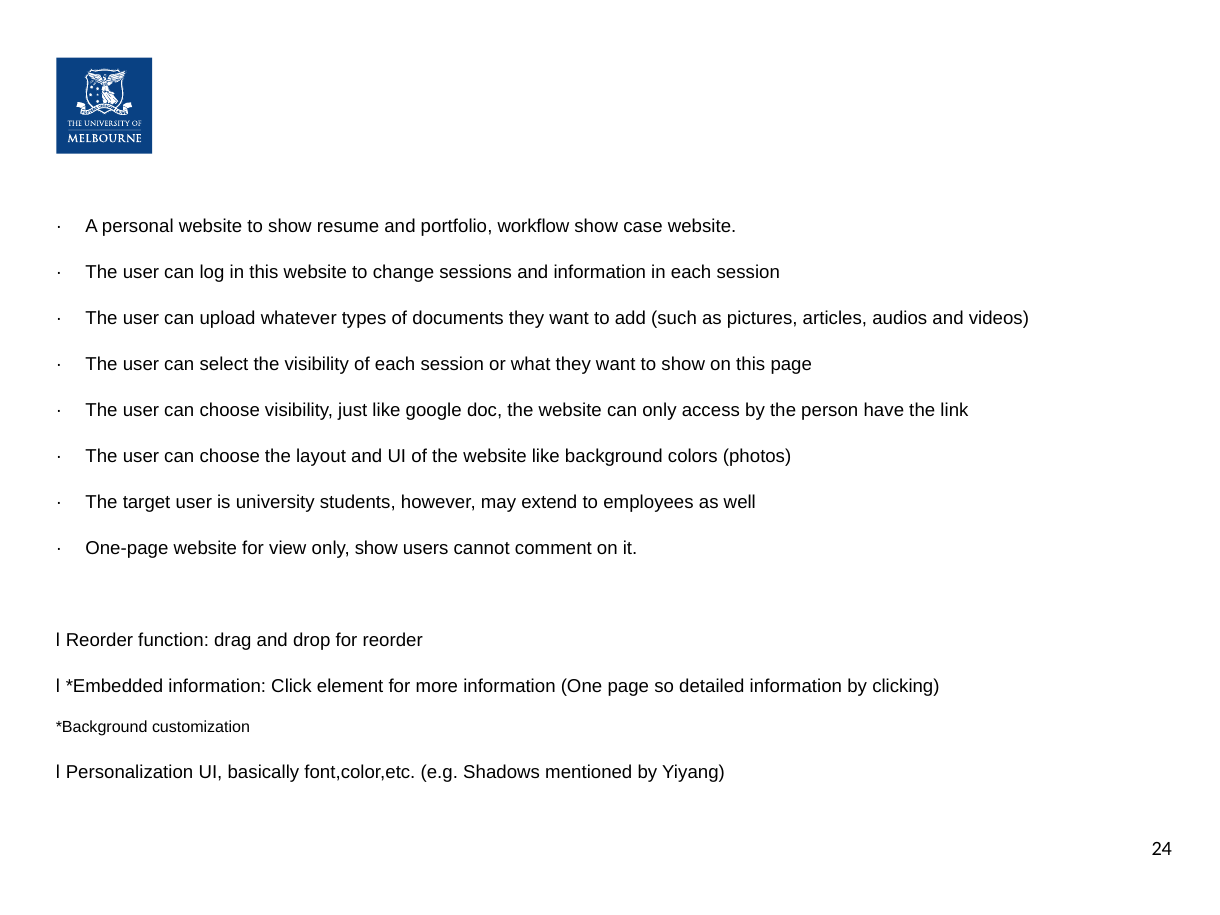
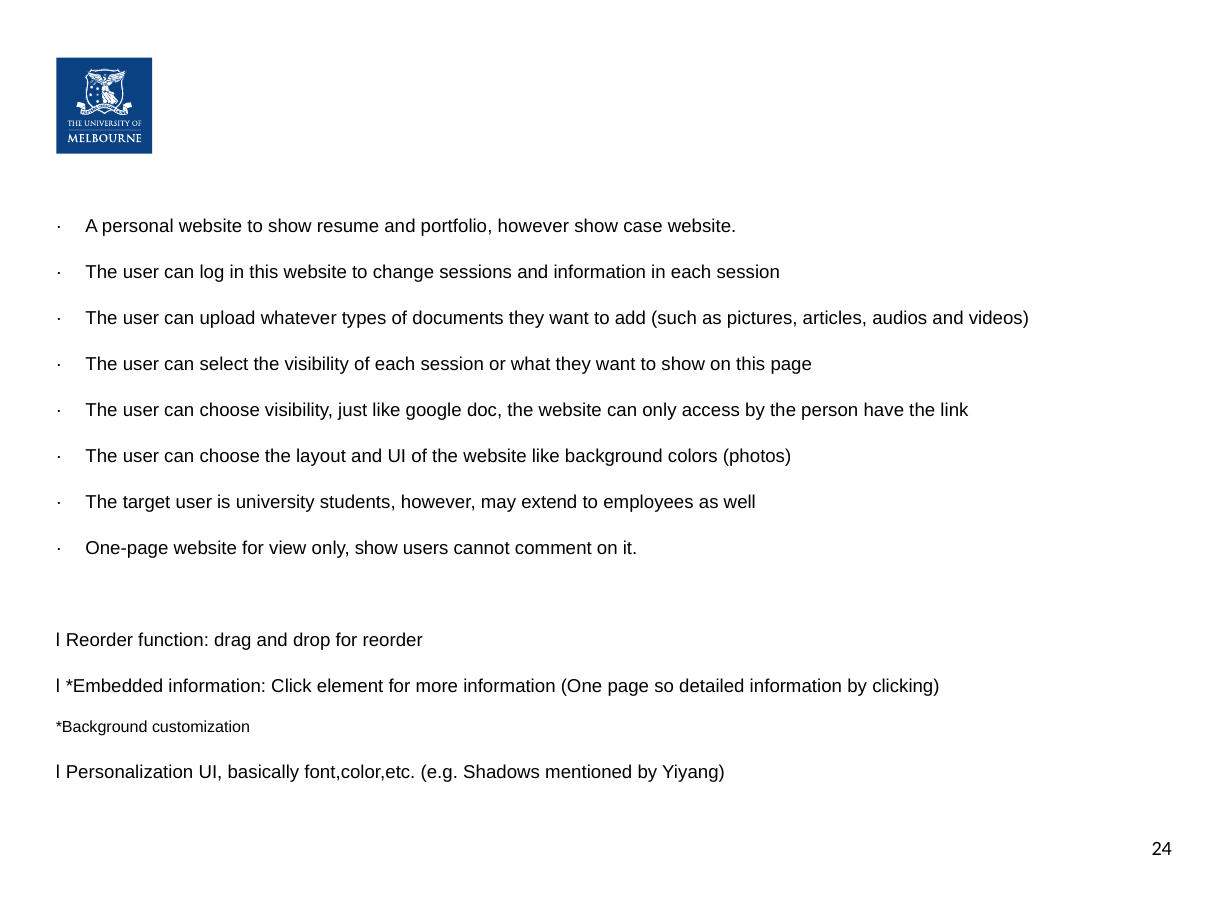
portfolio workflow: workflow -> however
